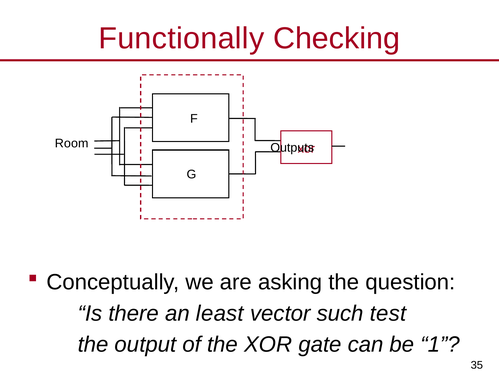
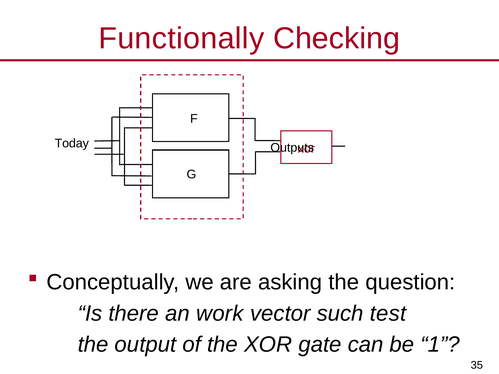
Room: Room -> Today
least: least -> work
